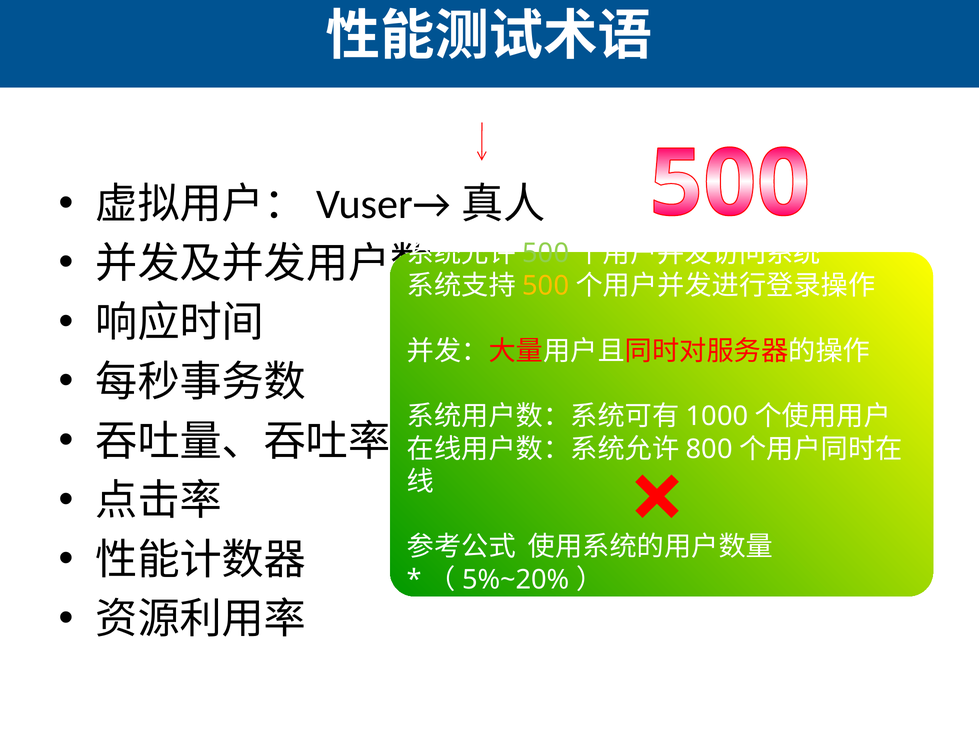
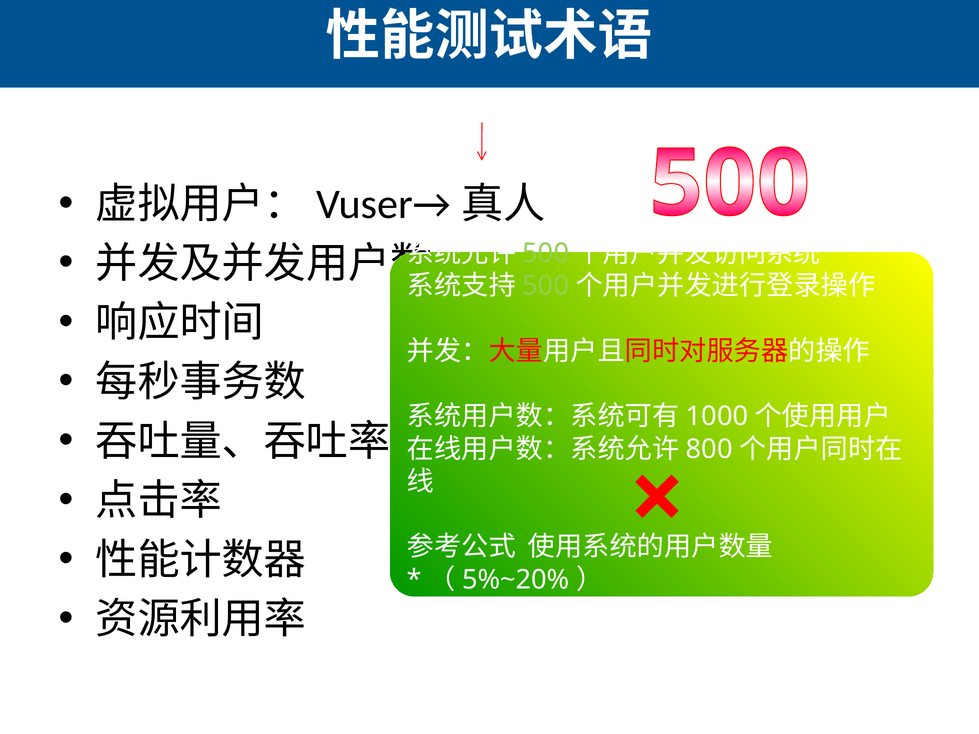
500 at (546, 286) colour: yellow -> light green
